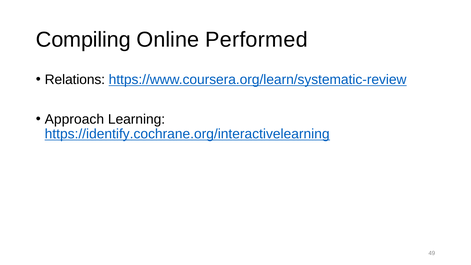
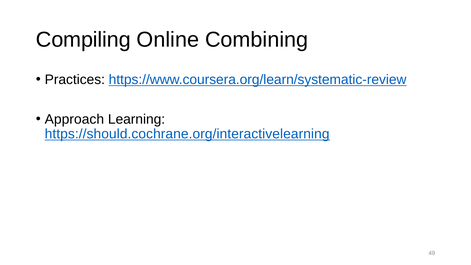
Performed: Performed -> Combining
Relations: Relations -> Practices
https://identify.cochrane.org/interactivelearning: https://identify.cochrane.org/interactivelearning -> https://should.cochrane.org/interactivelearning
